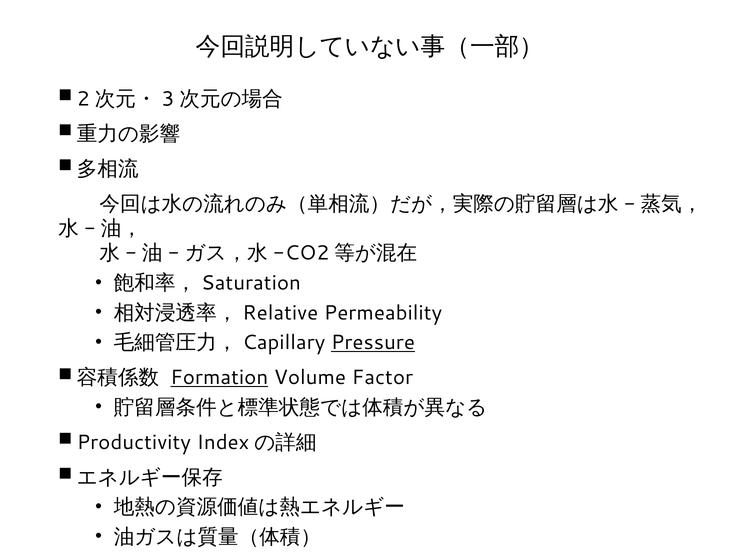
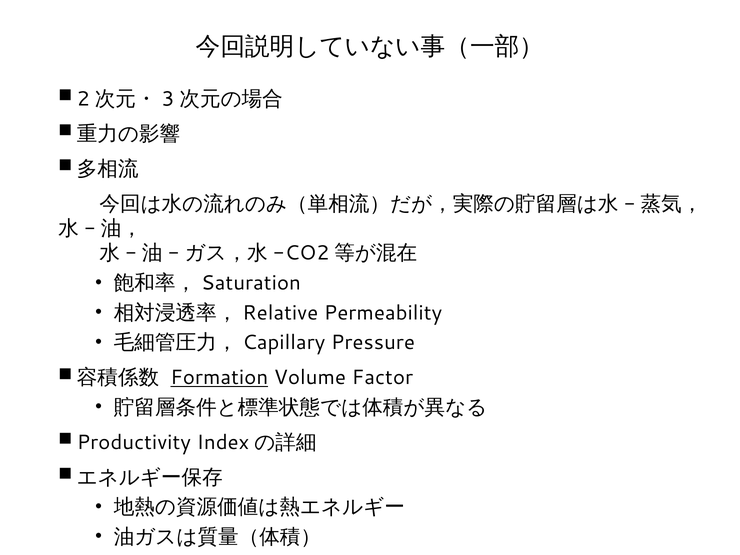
Pressure underline: present -> none
